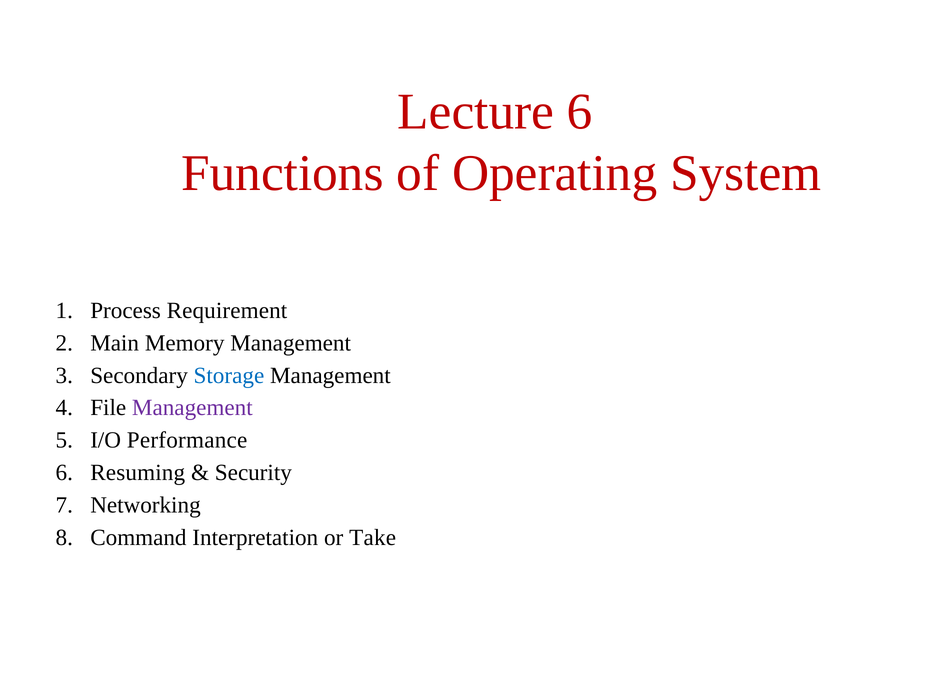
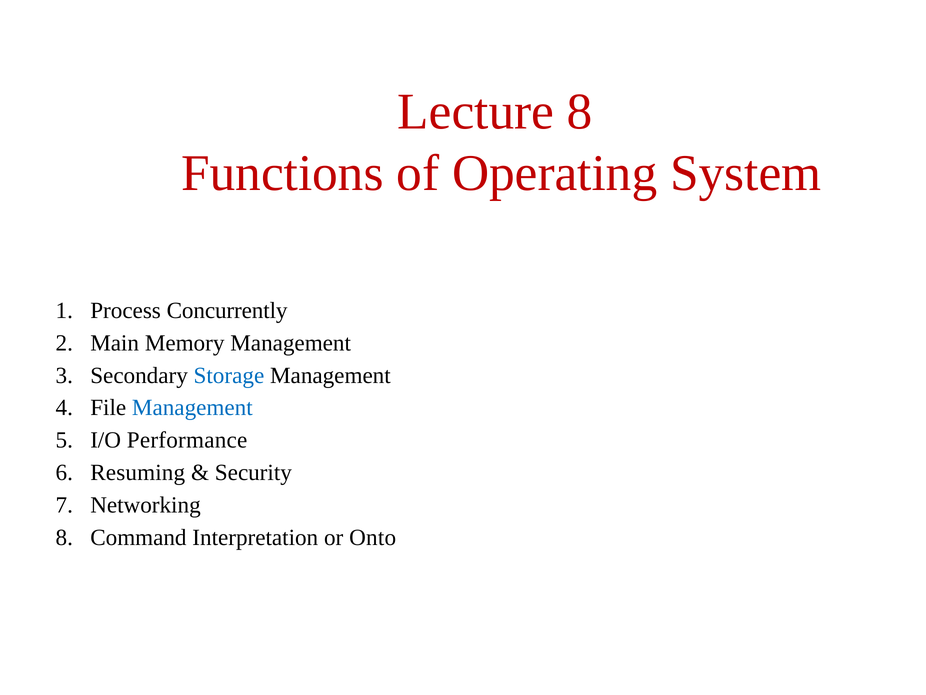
Lecture 6: 6 -> 8
Requirement: Requirement -> Concurrently
Management at (192, 408) colour: purple -> blue
Take: Take -> Onto
